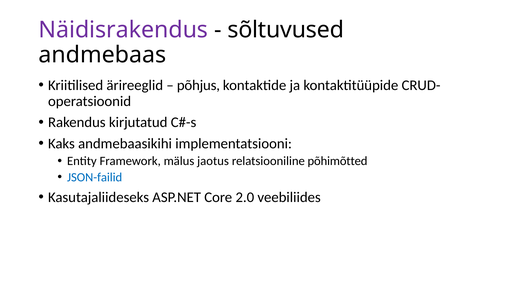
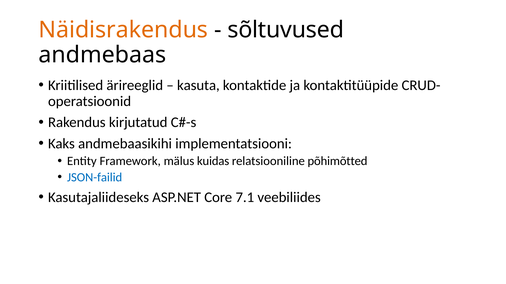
Näidisrakendus colour: purple -> orange
põhjus: põhjus -> kasuta
jaotus: jaotus -> kuidas
2.0: 2.0 -> 7.1
